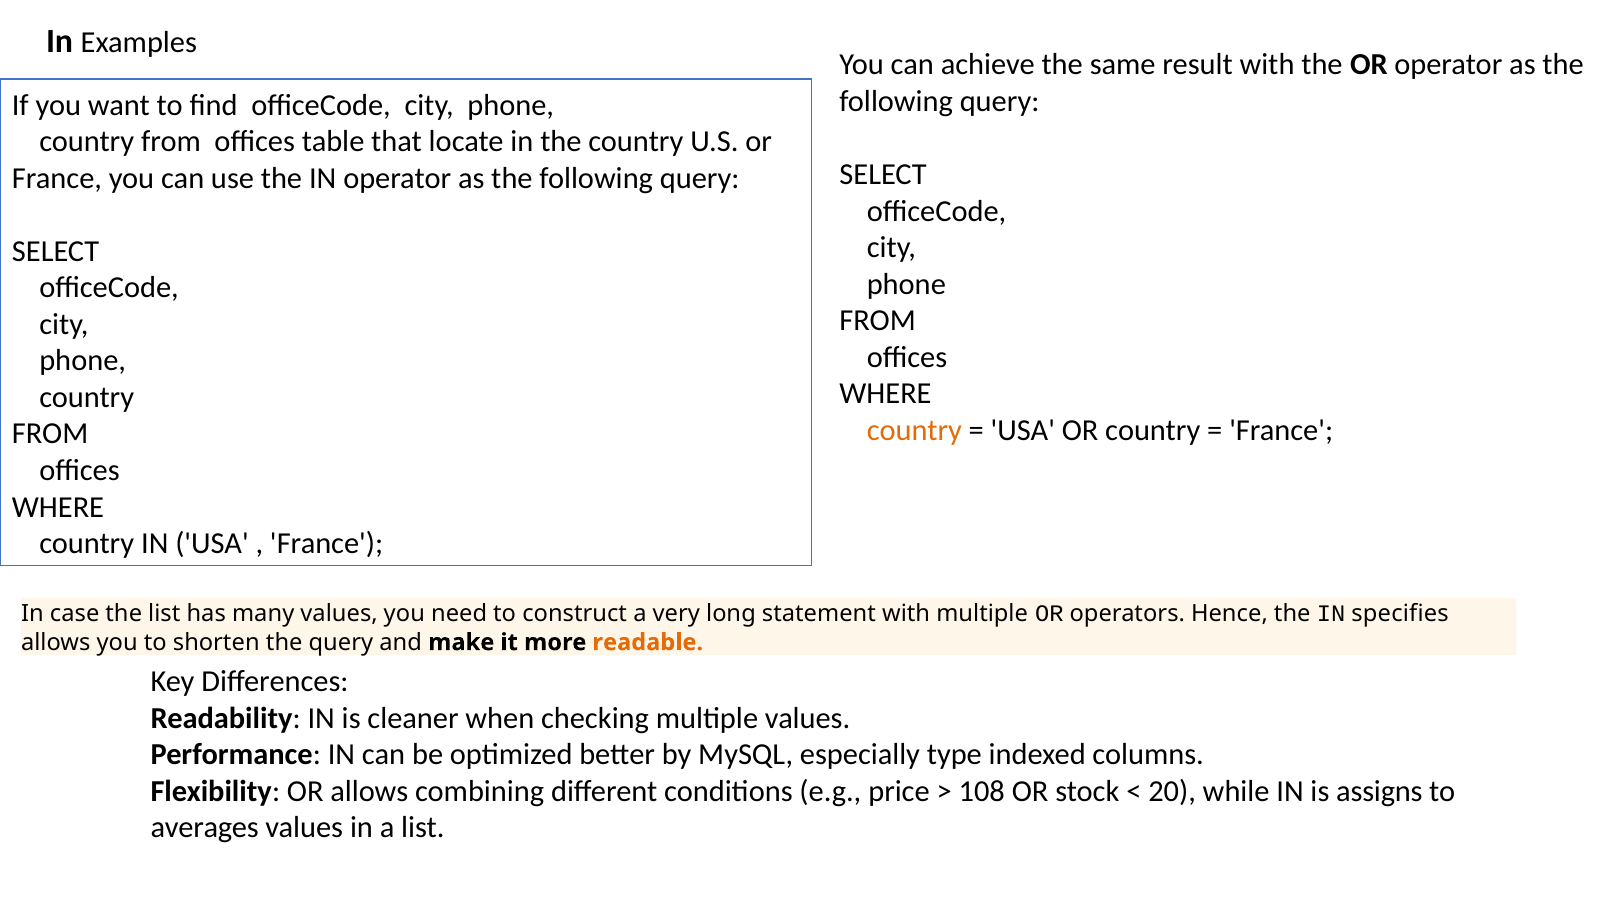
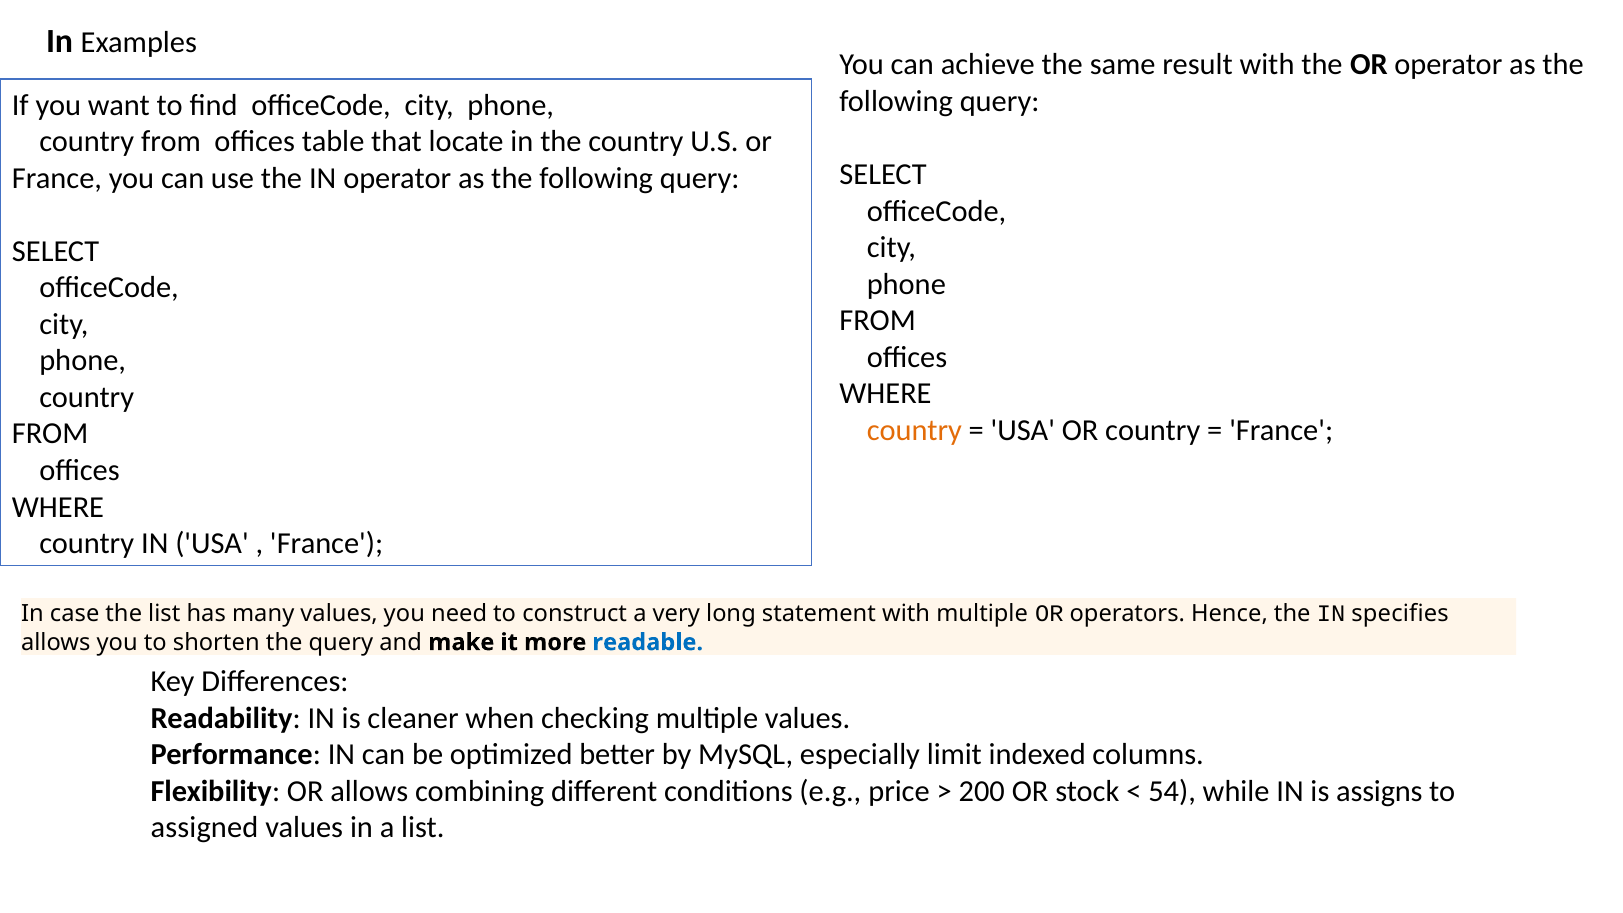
readable colour: orange -> blue
type: type -> limit
108: 108 -> 200
20: 20 -> 54
averages: averages -> assigned
